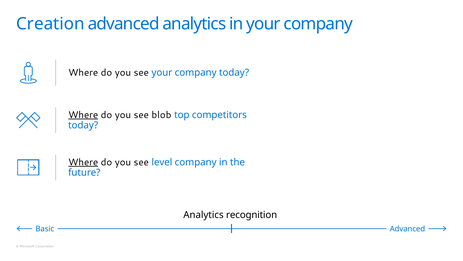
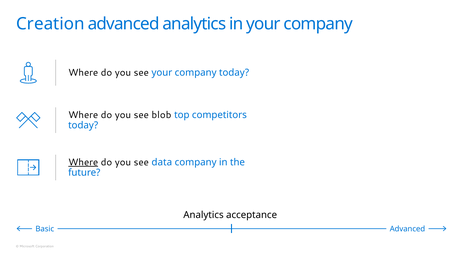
Where at (83, 115) underline: present -> none
level: level -> data
recognition: recognition -> acceptance
